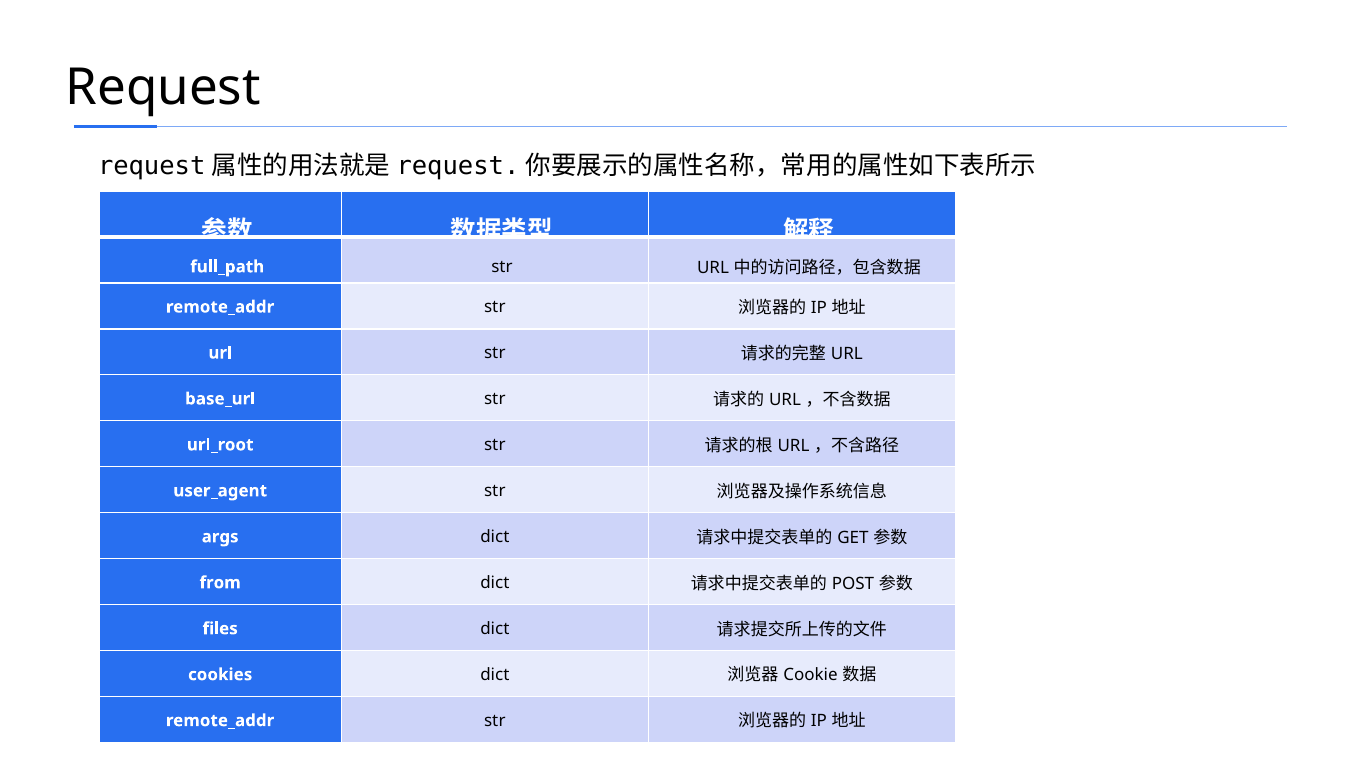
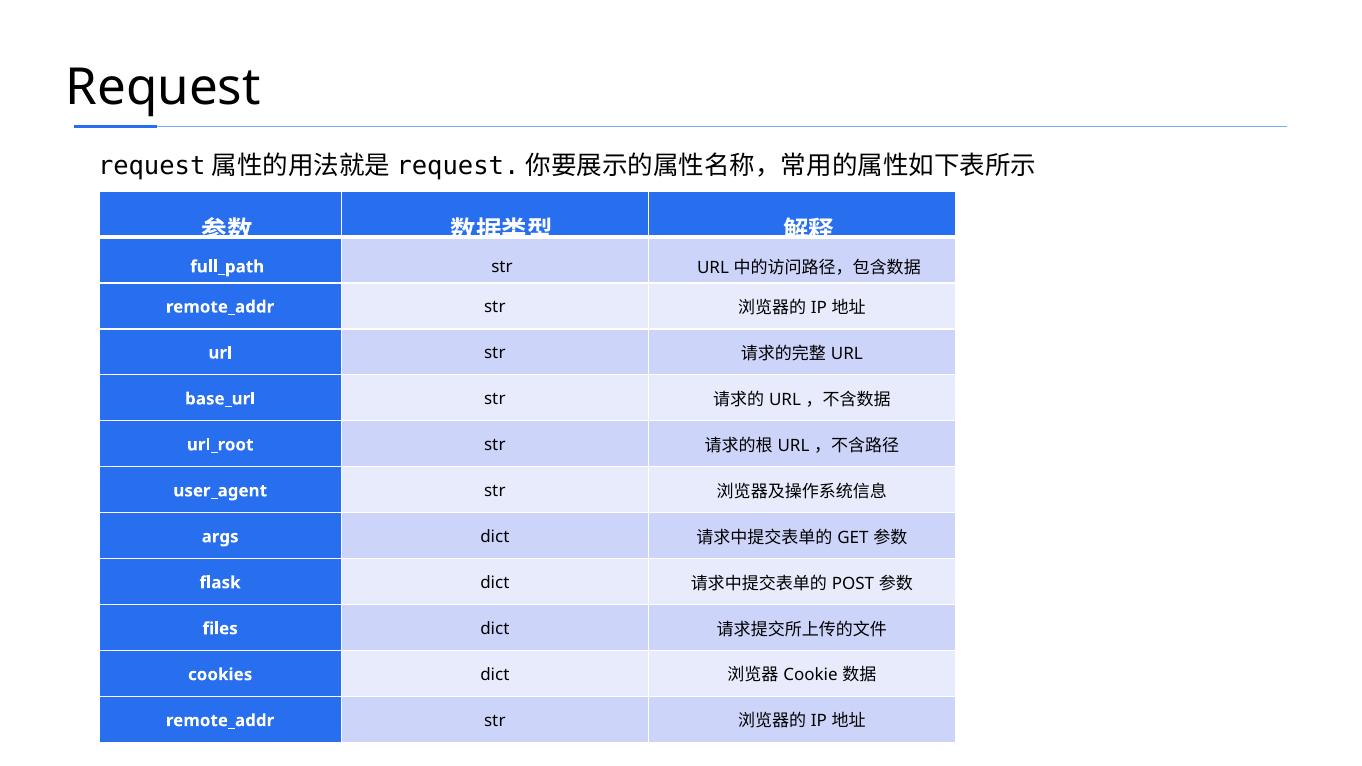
from: from -> flask
